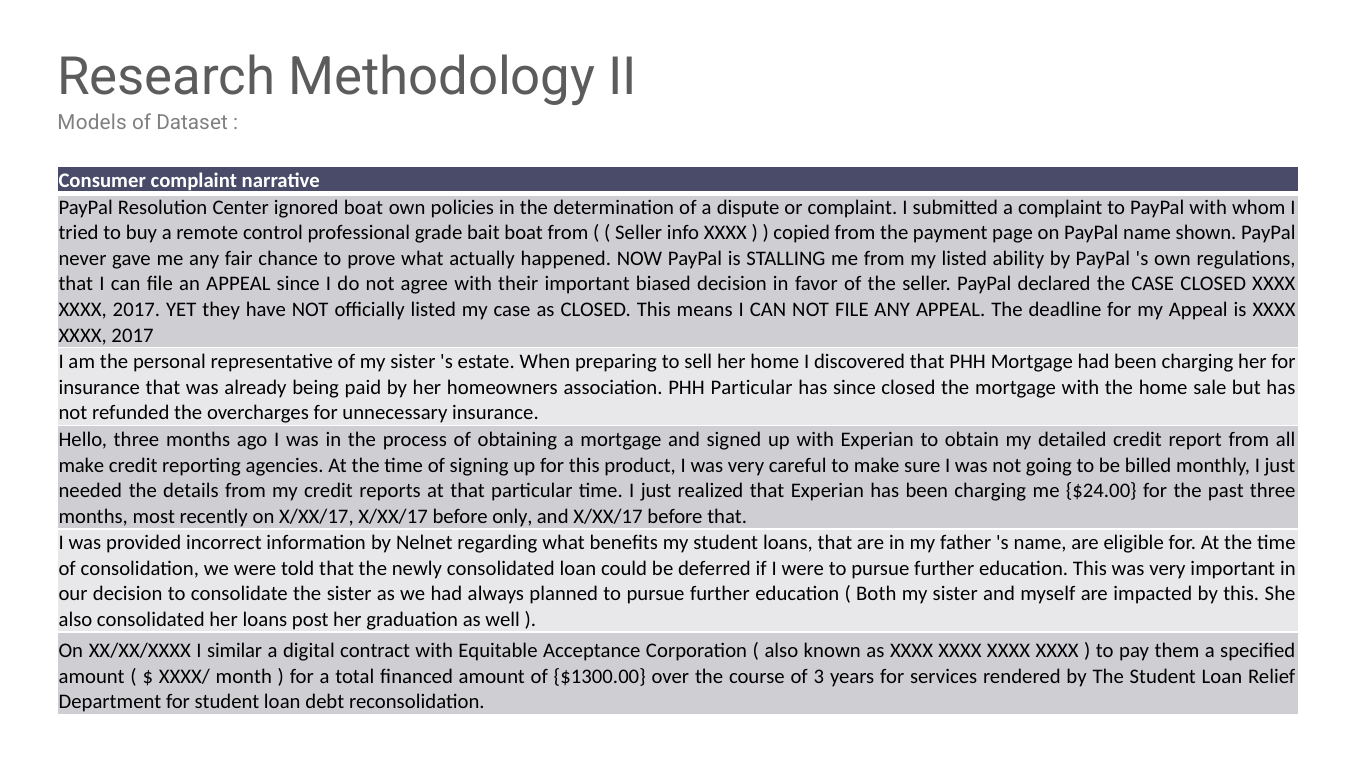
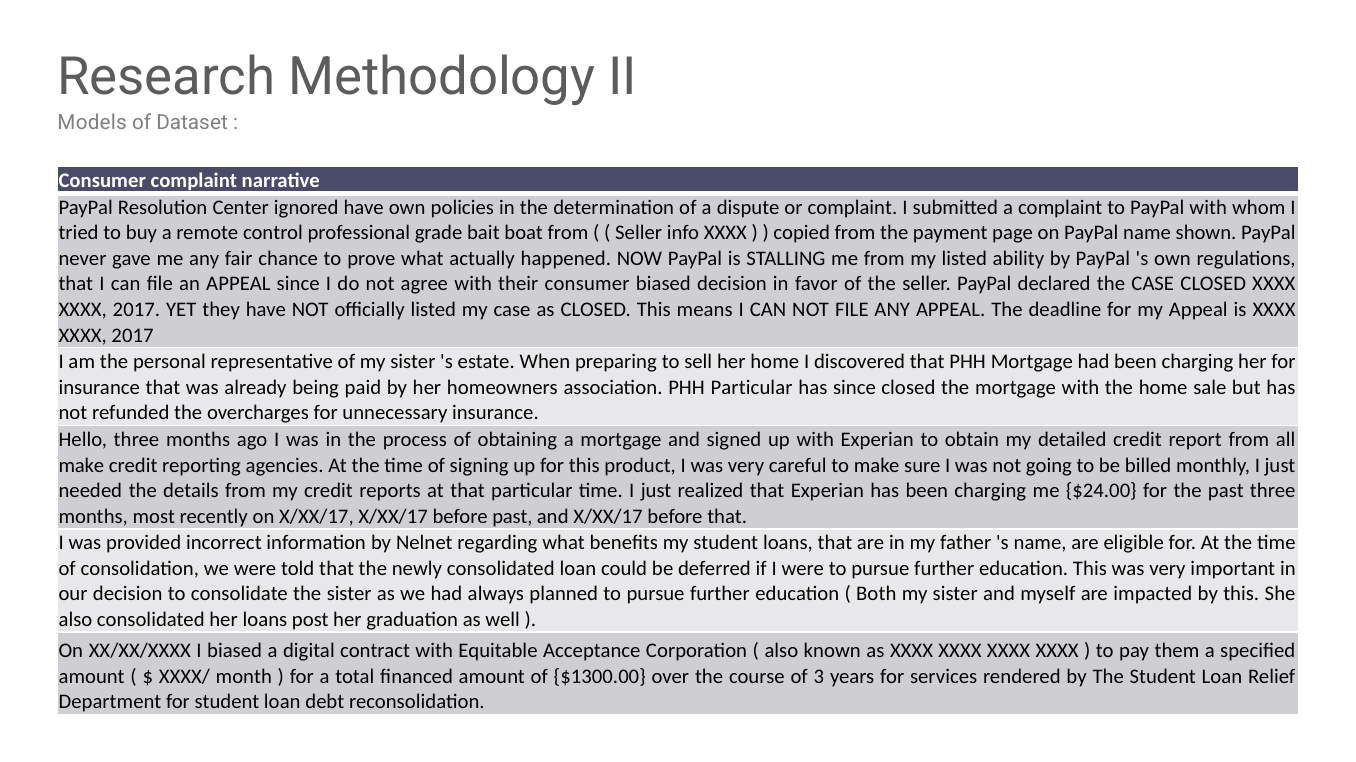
ignored boat: boat -> have
their important: important -> consumer
before only: only -> past
I similar: similar -> biased
